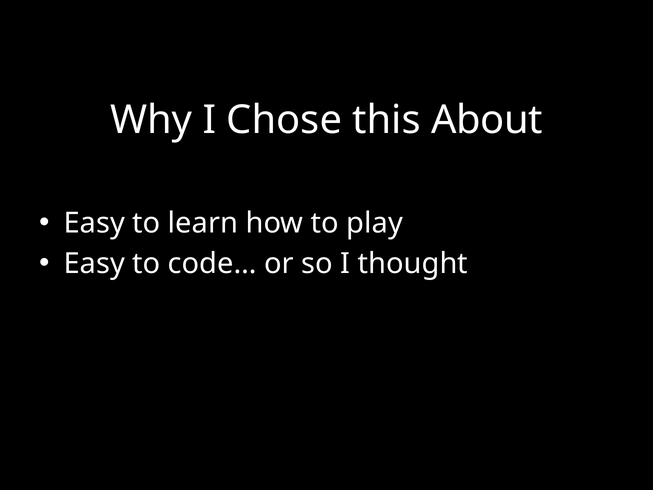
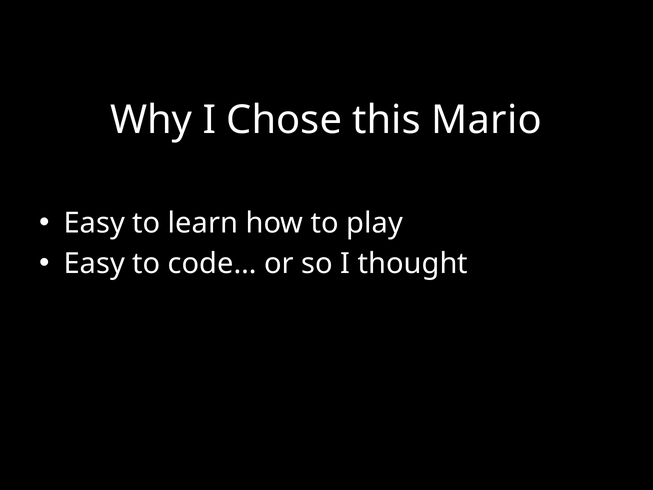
About: About -> Mario
